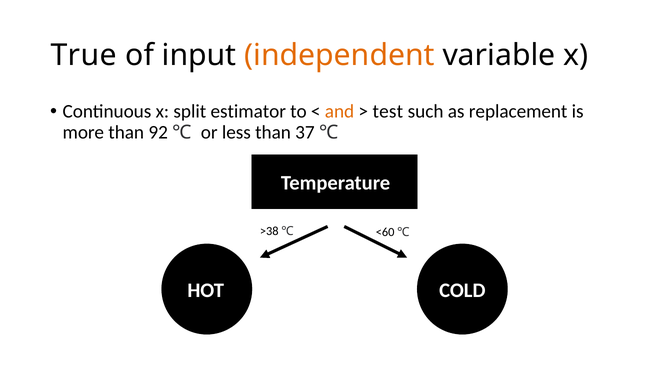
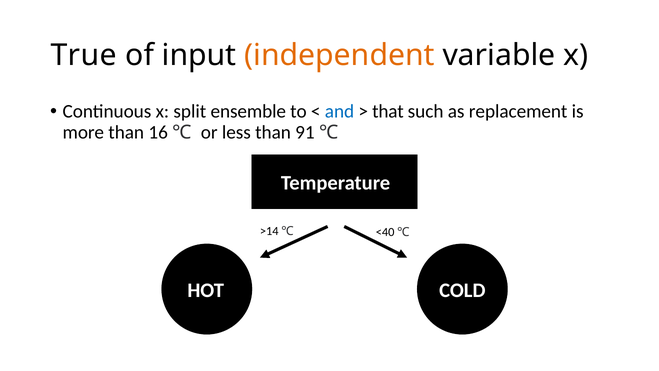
estimator: estimator -> ensemble
and colour: orange -> blue
test: test -> that
92: 92 -> 16
37: 37 -> 91
>38: >38 -> >14
<60: <60 -> <40
